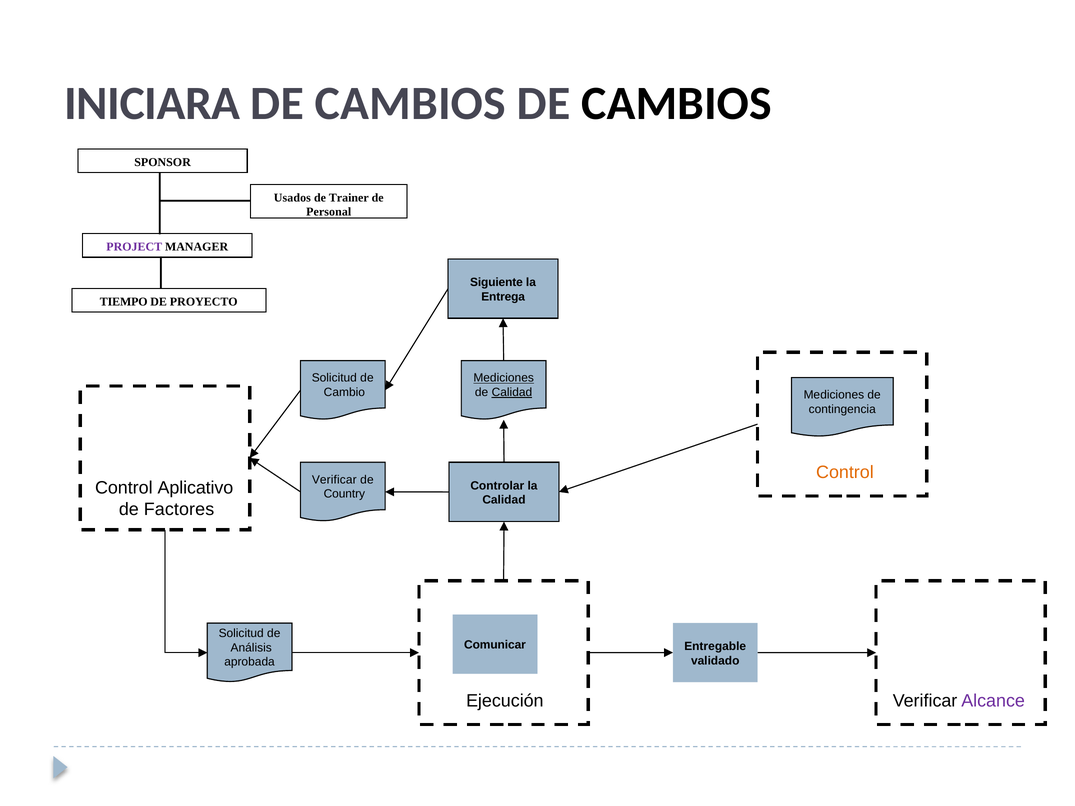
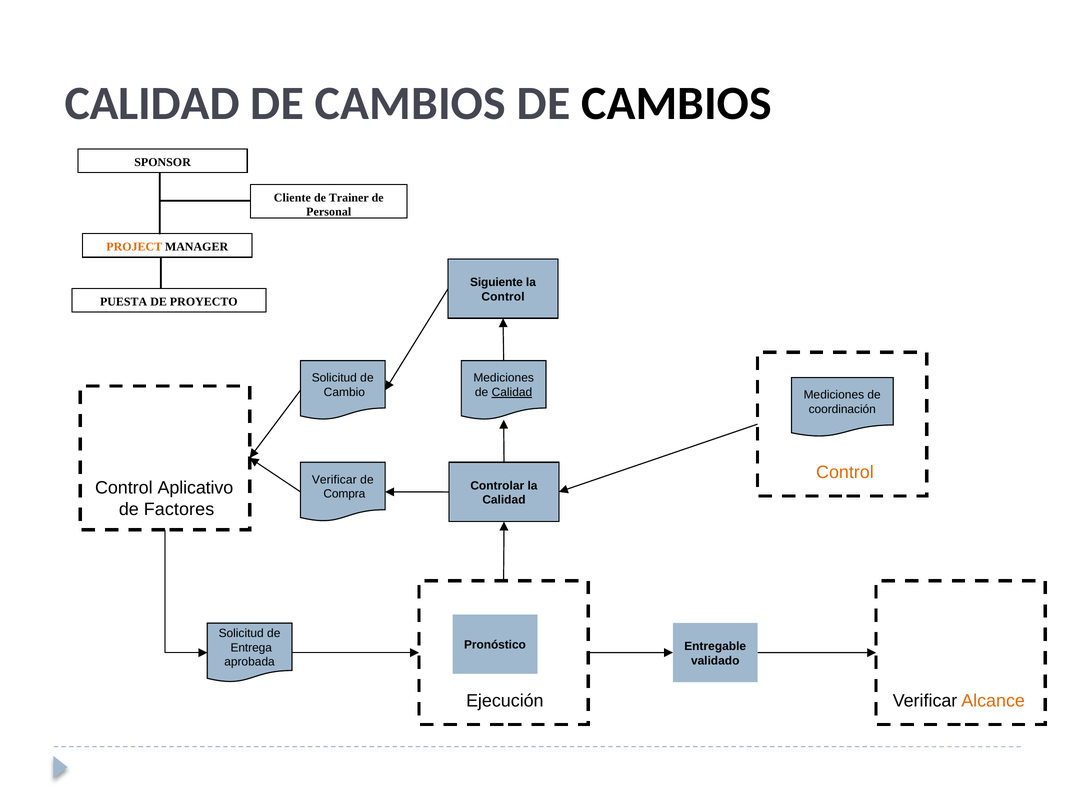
INICIARA at (152, 104): INICIARA -> CALIDAD
Usados: Usados -> Cliente
PROJECT colour: purple -> orange
Entrega at (503, 297): Entrega -> Control
TIEMPO: TIEMPO -> PUESTA
Mediciones at (504, 378) underline: present -> none
contingencia: contingencia -> coordinación
Country: Country -> Compra
Comunicar: Comunicar -> Pronóstico
Análisis: Análisis -> Entrega
Alcance colour: purple -> orange
